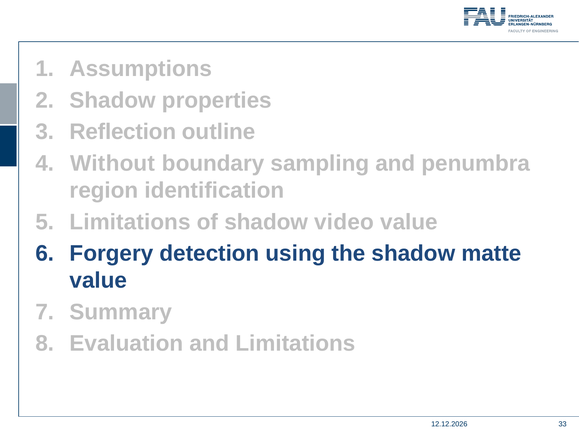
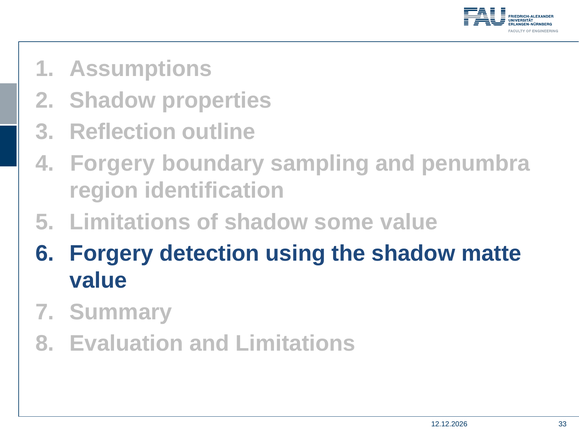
Without at (113, 163): Without -> Forgery
video: video -> some
